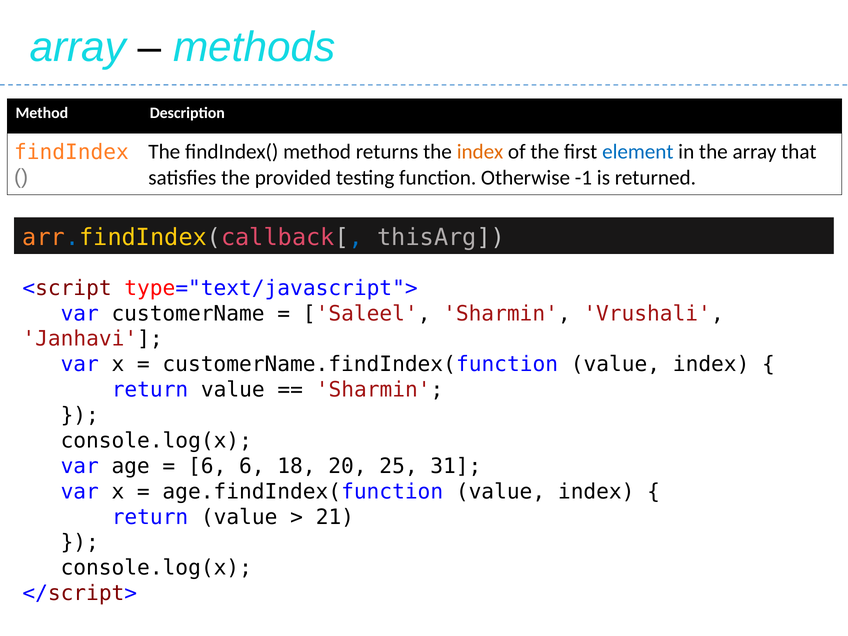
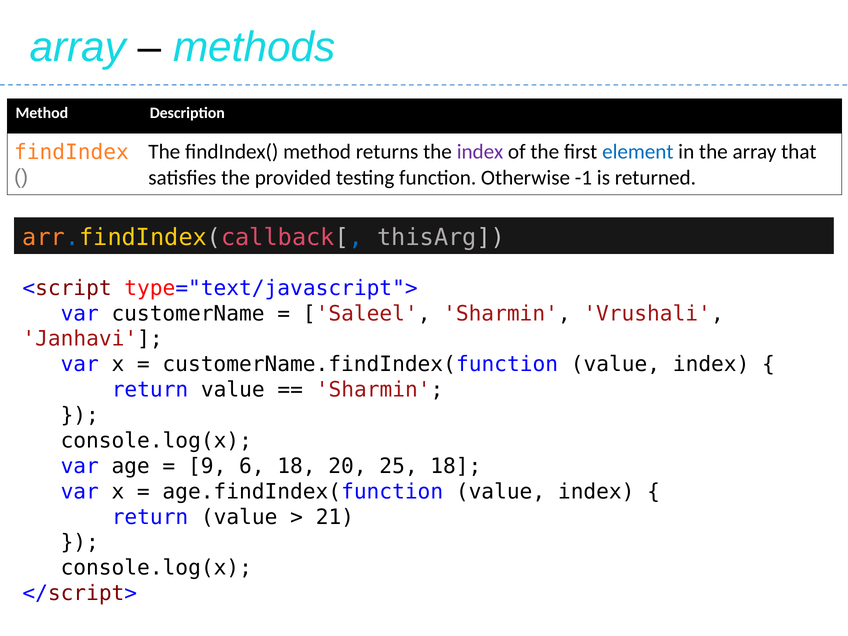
index at (480, 152) colour: orange -> purple
6 at (207, 466): 6 -> 9
25 31: 31 -> 18
